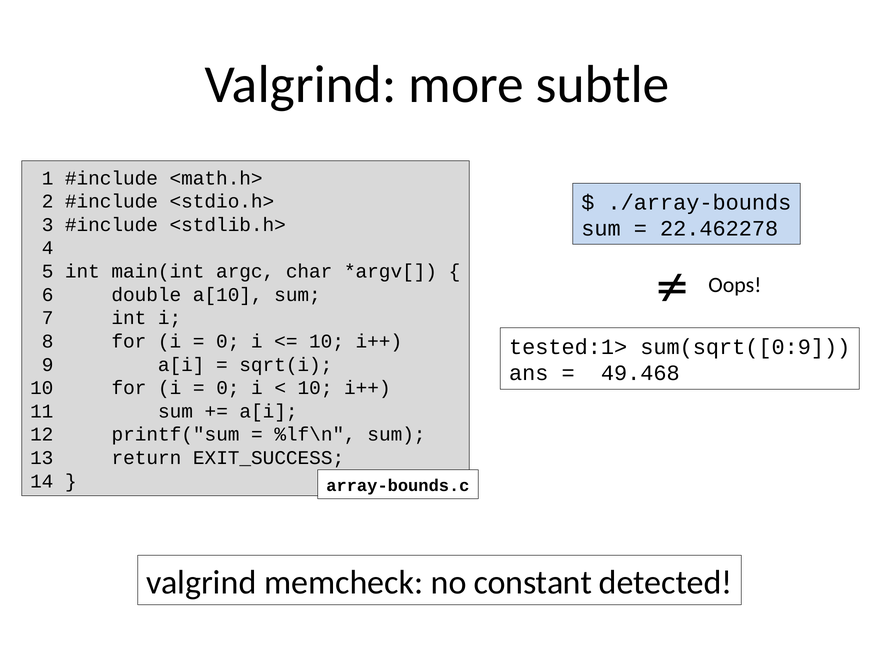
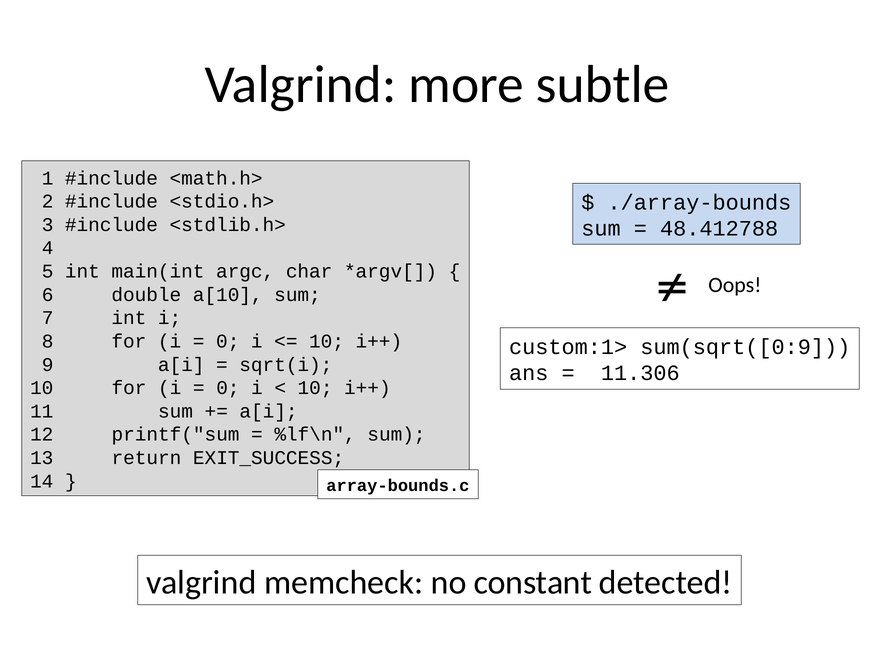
22.462278: 22.462278 -> 48.412788
tested:1>: tested:1> -> custom:1>
49.468: 49.468 -> 11.306
